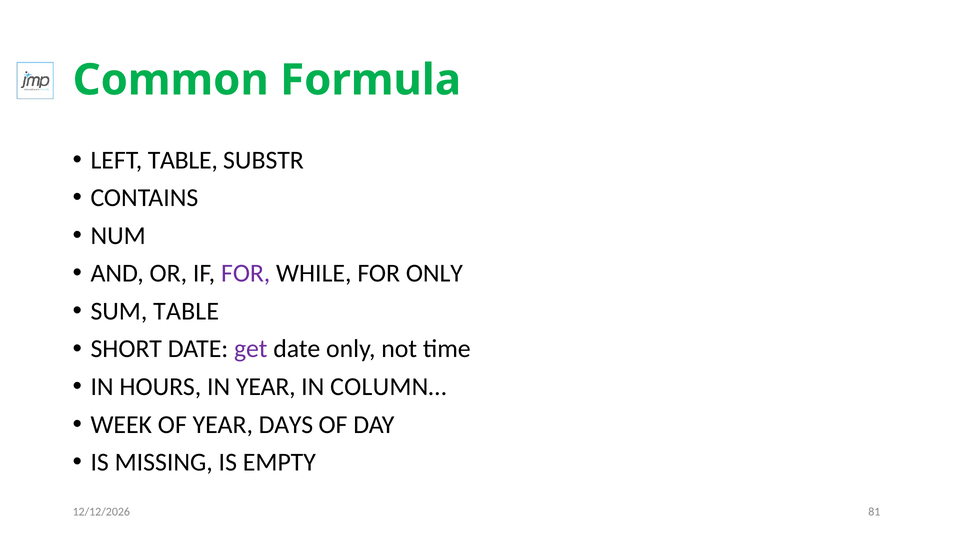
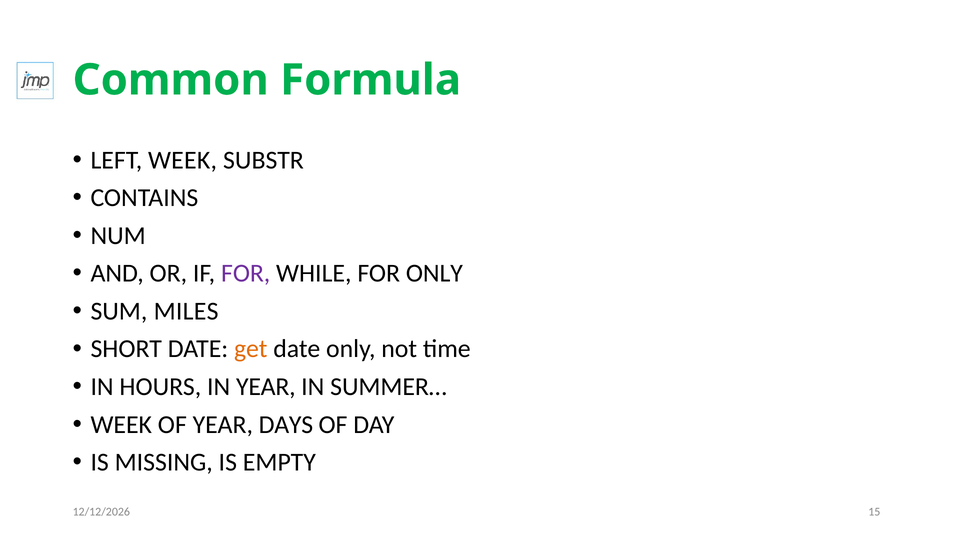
LEFT TABLE: TABLE -> WEEK
SUM TABLE: TABLE -> MILES
get colour: purple -> orange
COLUMN…: COLUMN… -> SUMMER…
81: 81 -> 15
